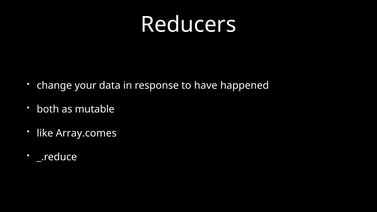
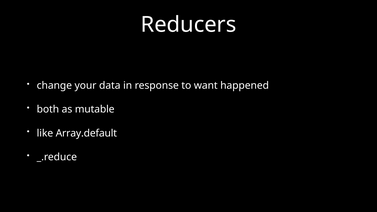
have: have -> want
Array.comes: Array.comes -> Array.default
